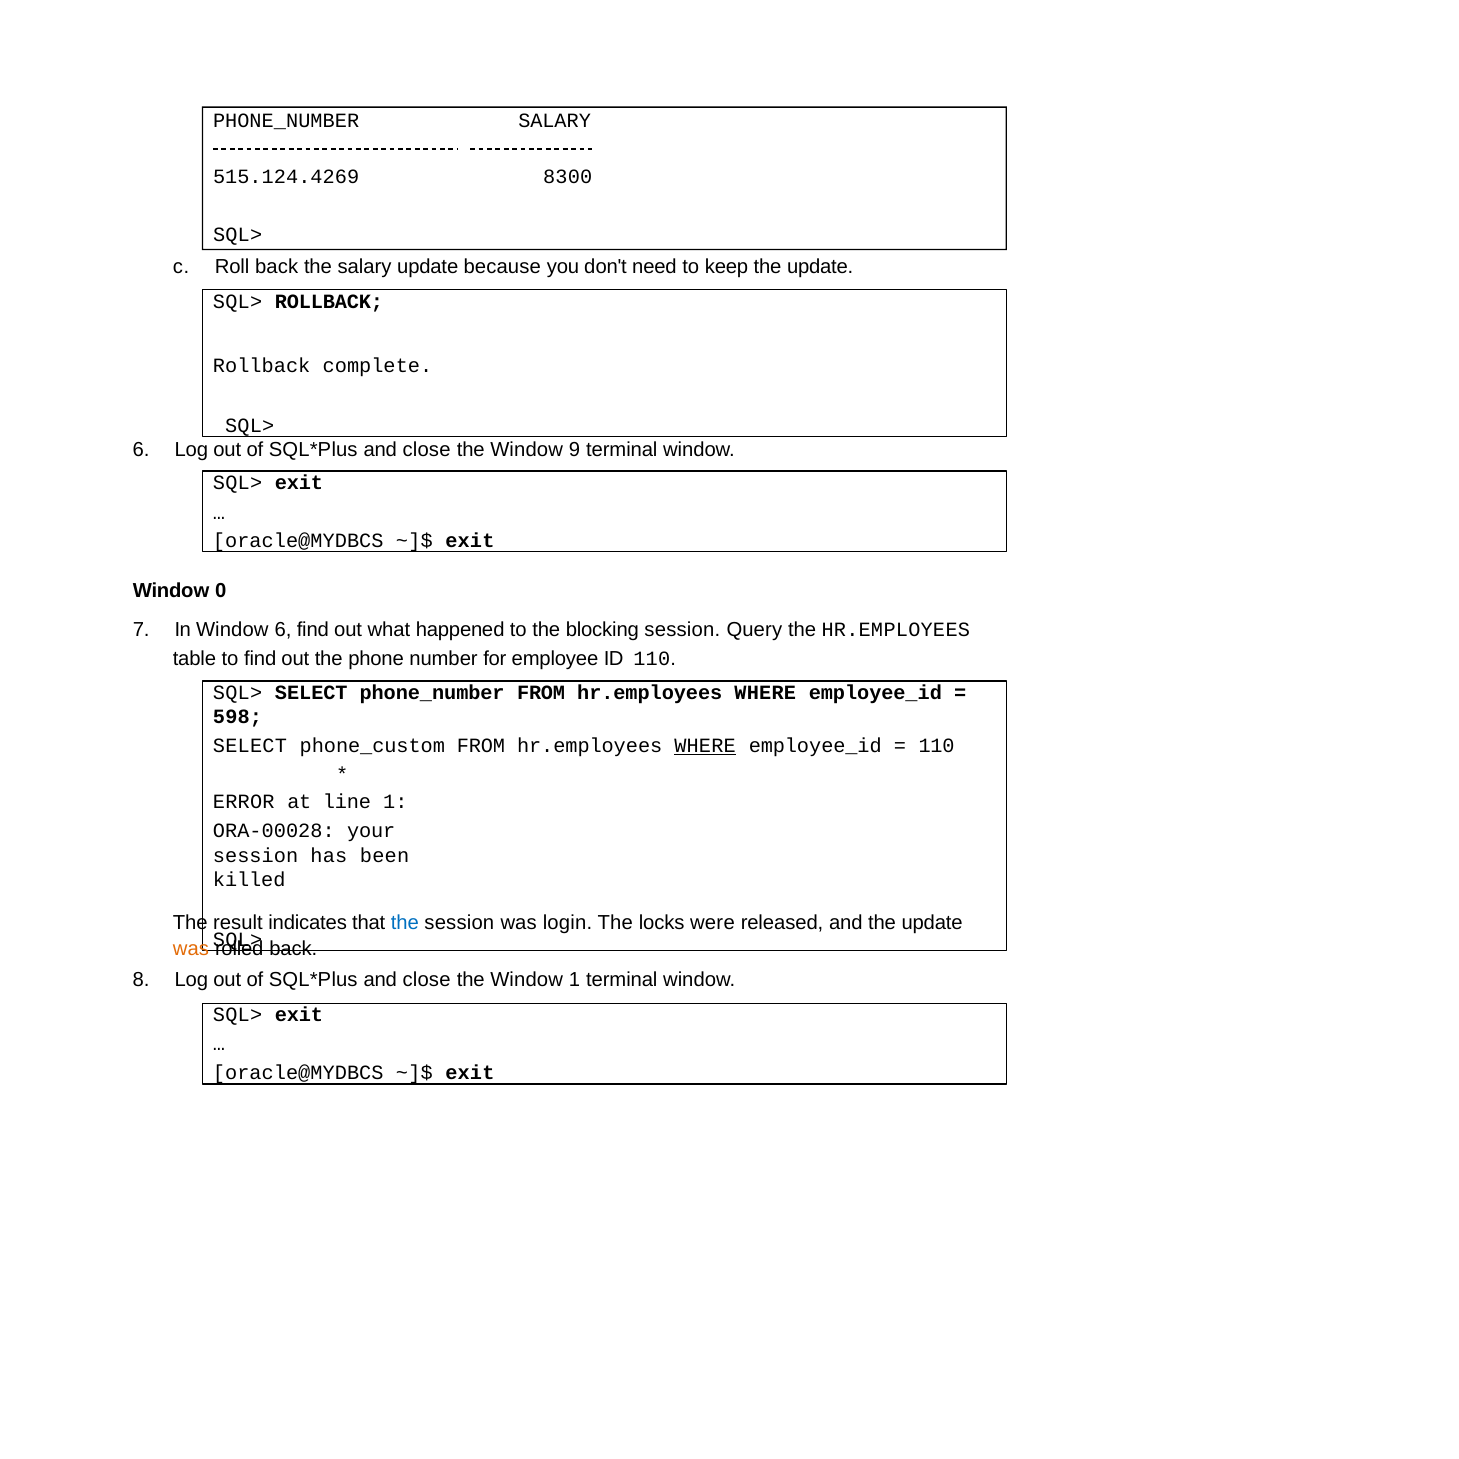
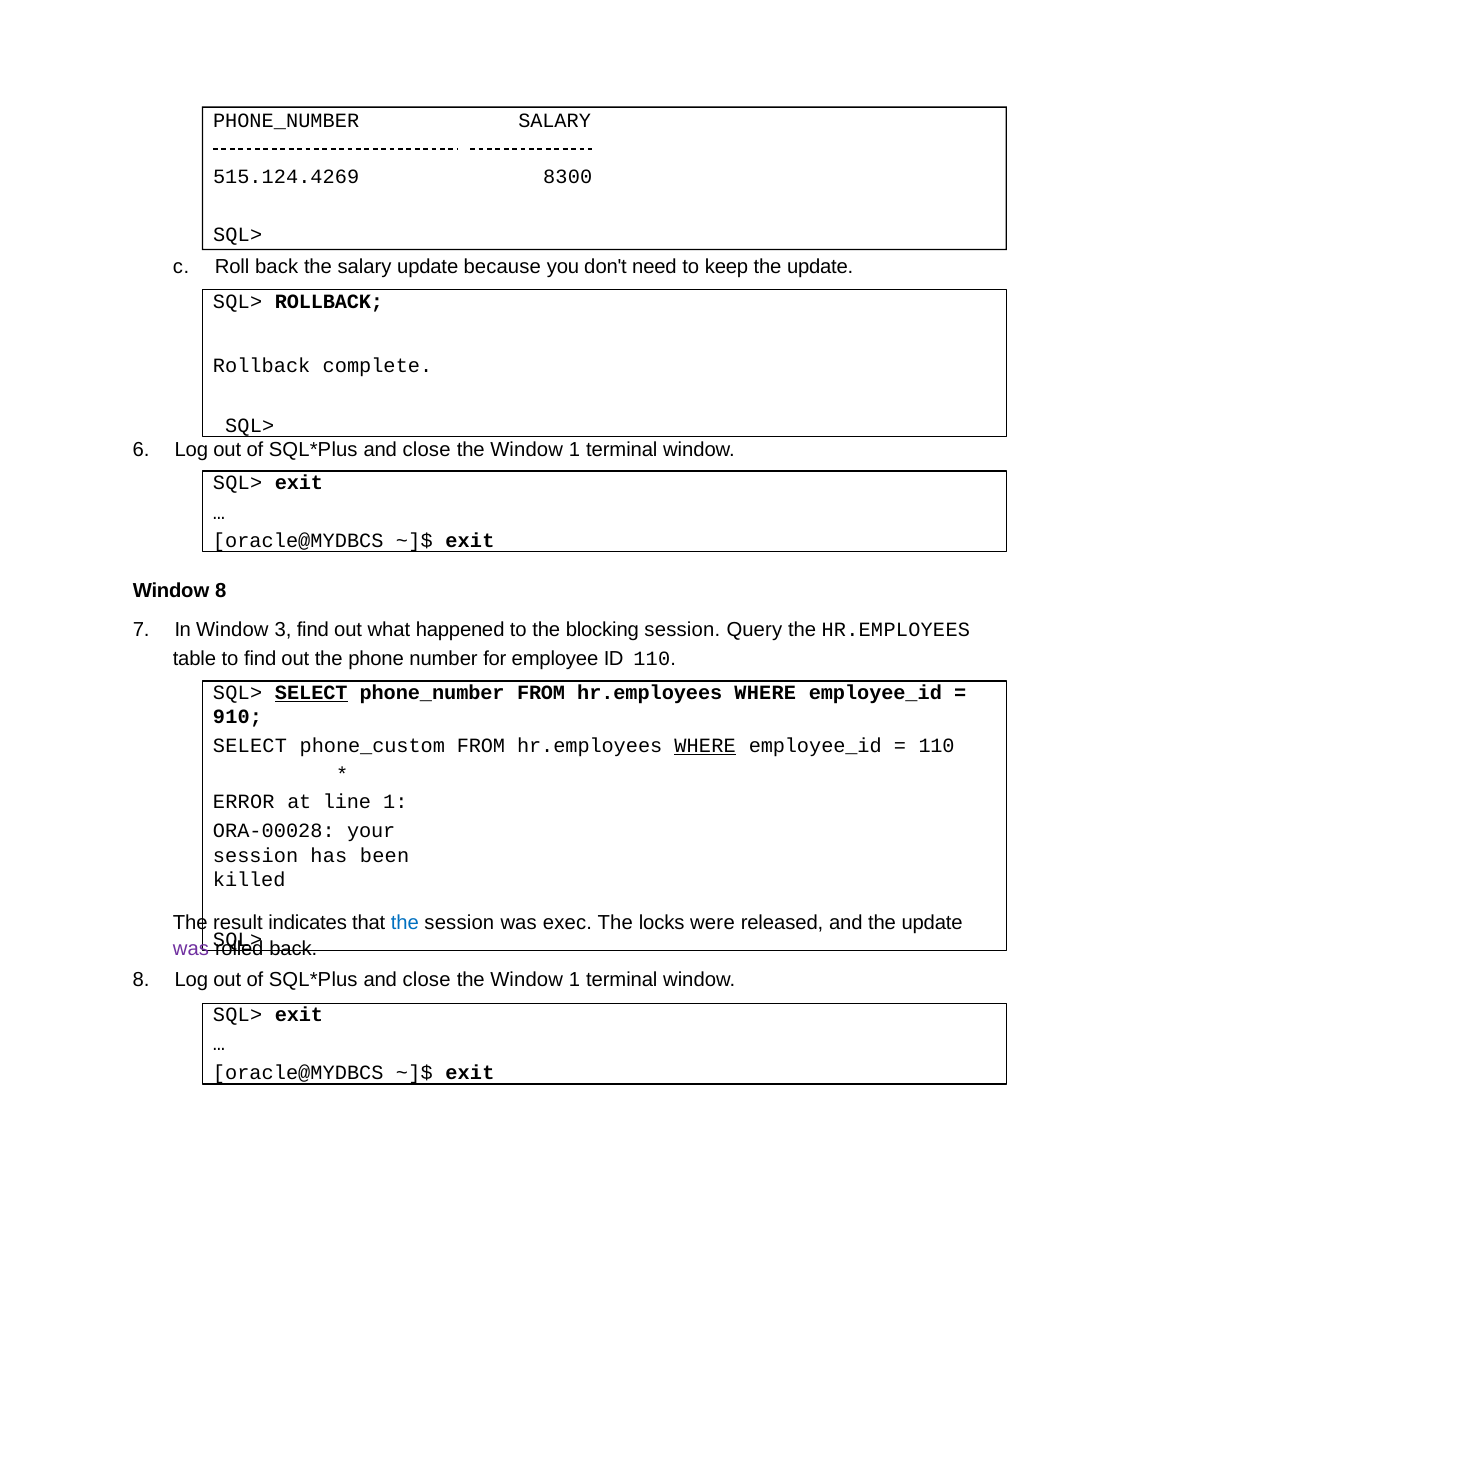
9 at (575, 450): 9 -> 1
Window 0: 0 -> 8
Window 6: 6 -> 3
SELECT at (311, 693) underline: none -> present
598: 598 -> 910
login: login -> exec
was at (191, 948) colour: orange -> purple
